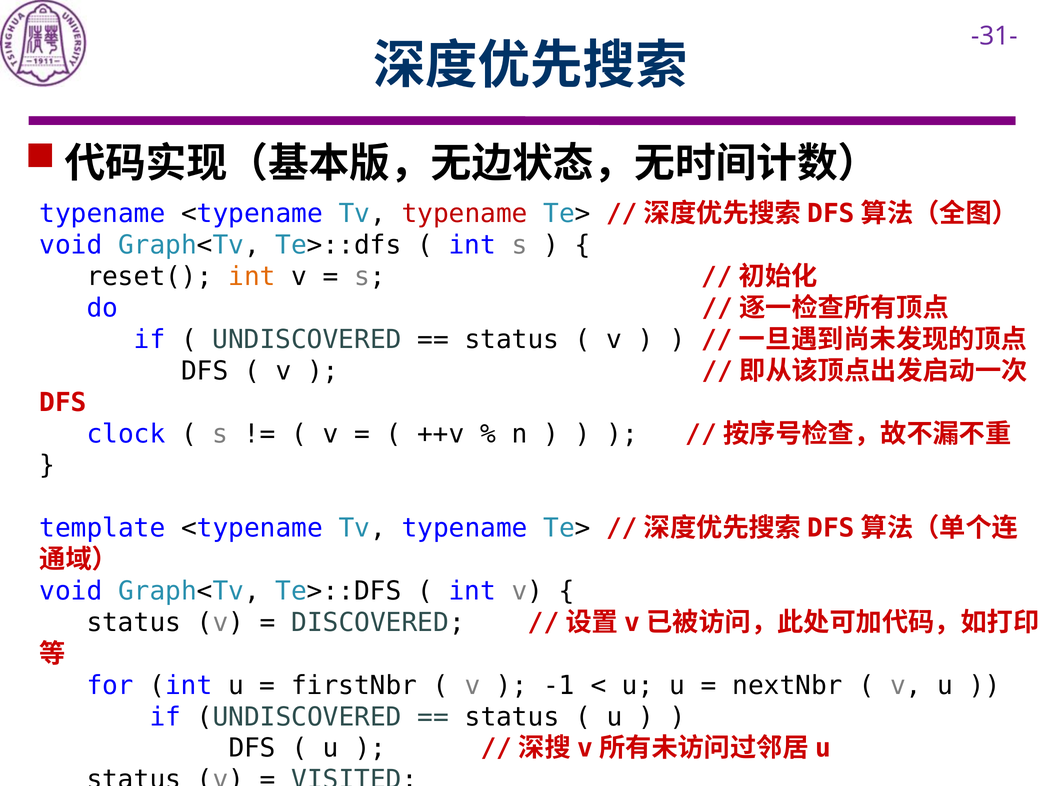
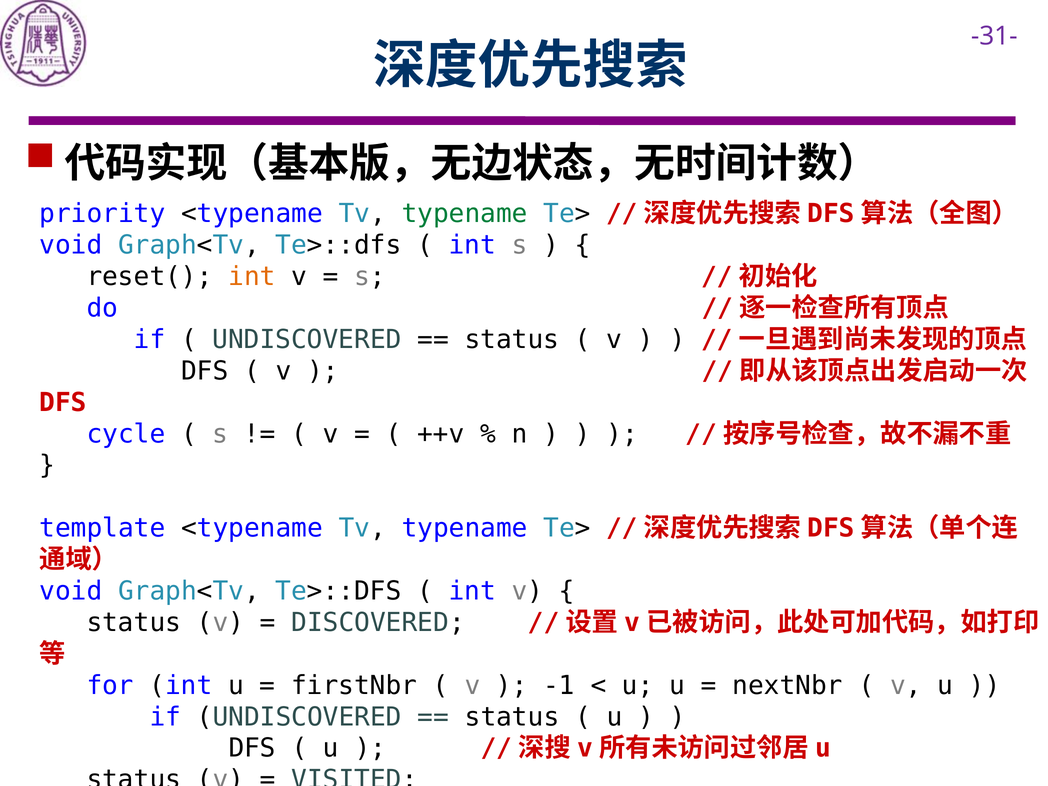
typename at (102, 214): typename -> priority
typename at (465, 214) colour: red -> green
clock: clock -> cycle
